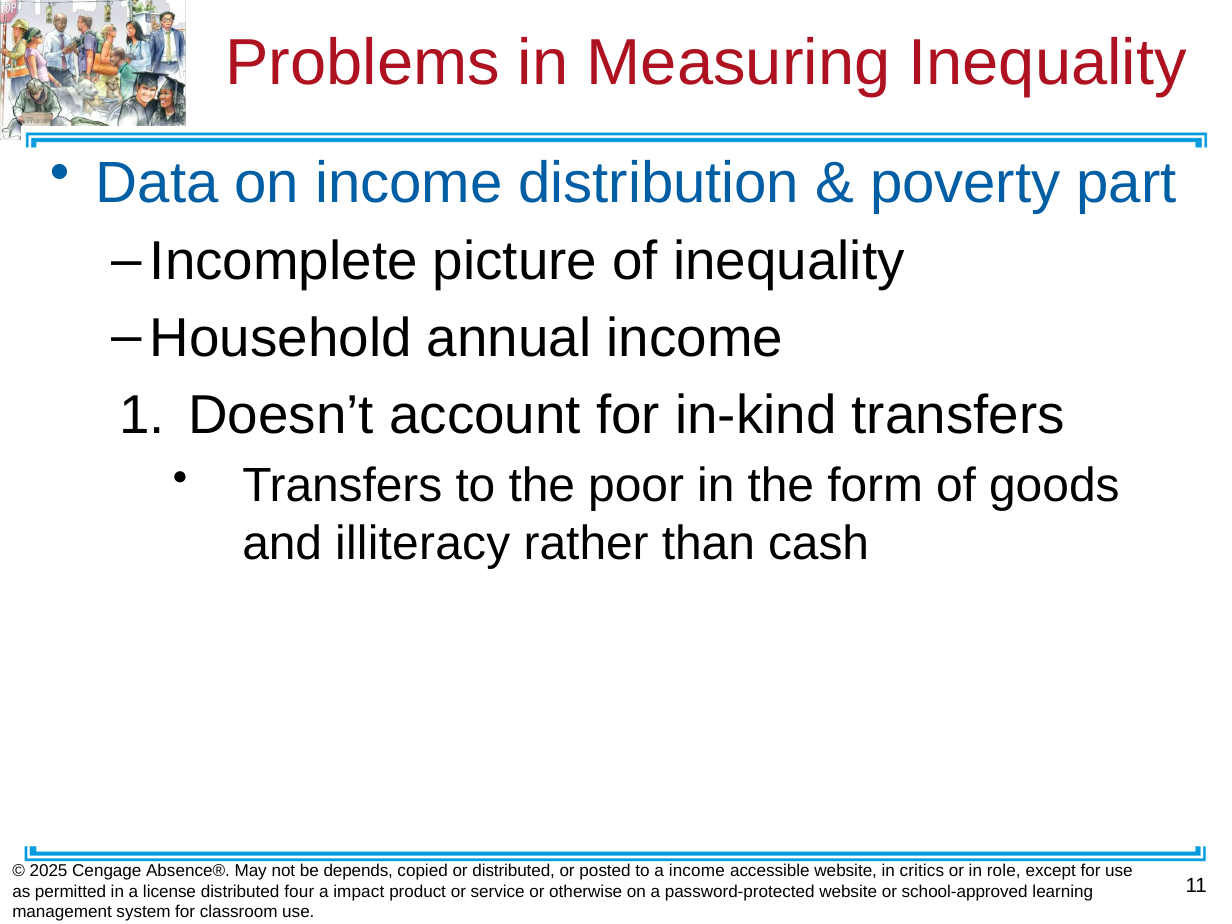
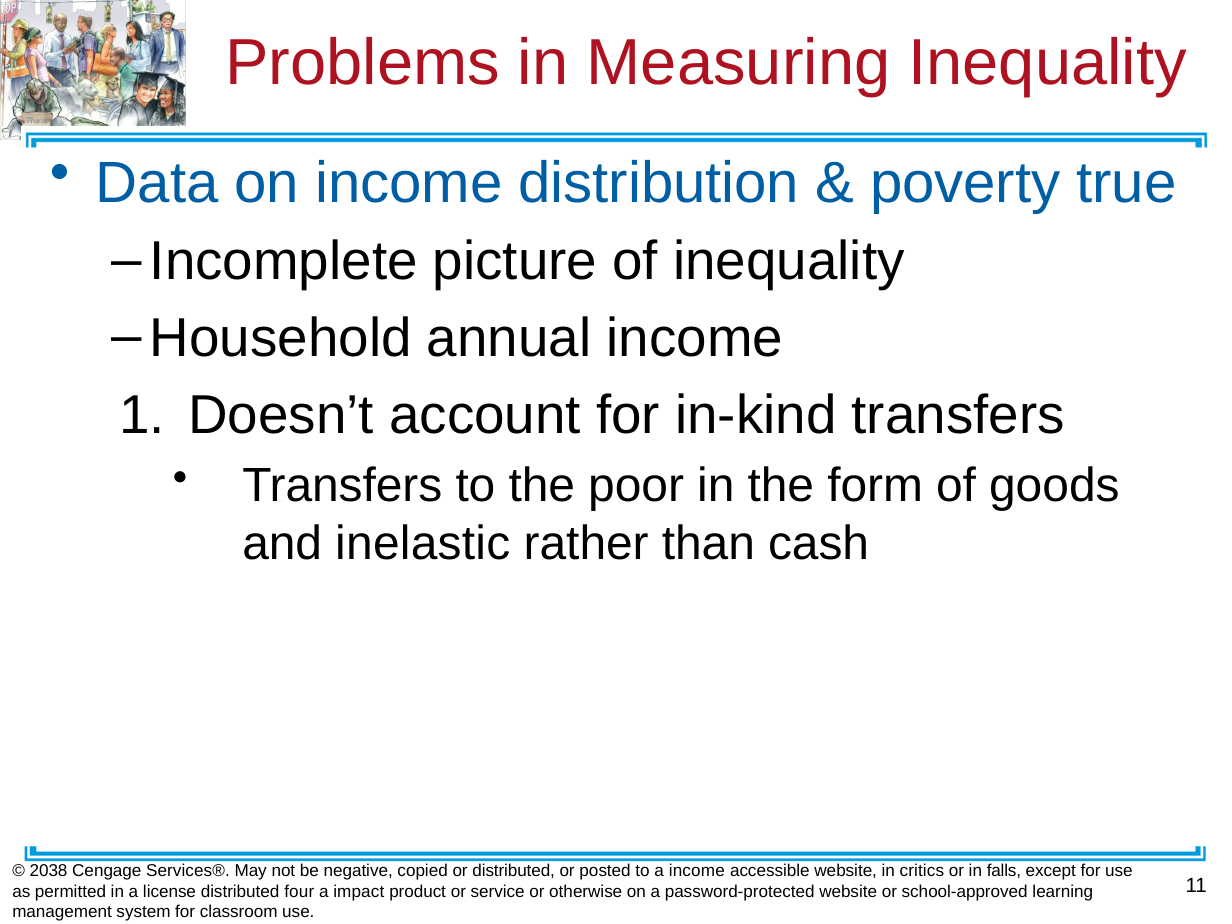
part: part -> true
illiteracy: illiteracy -> inelastic
2025: 2025 -> 2038
Absence®: Absence® -> Services®
depends: depends -> negative
role: role -> falls
